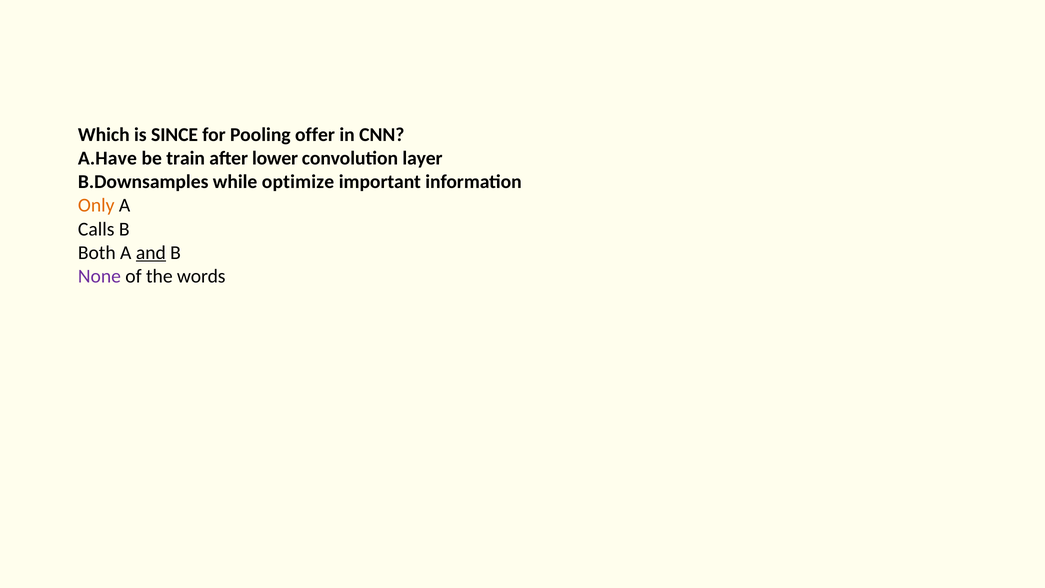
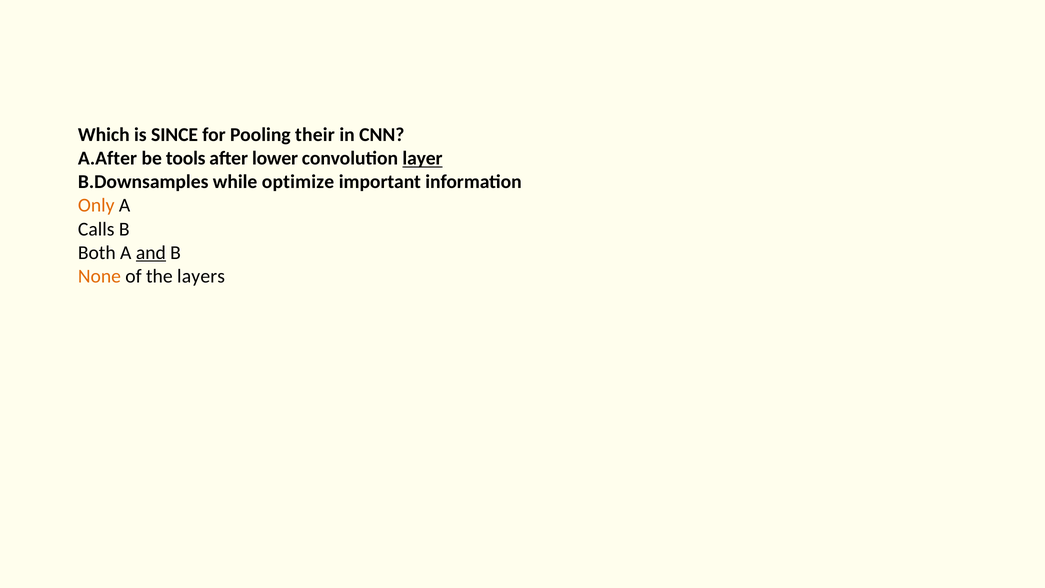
offer: offer -> their
A.Have: A.Have -> A.After
train: train -> tools
layer underline: none -> present
None colour: purple -> orange
words: words -> layers
